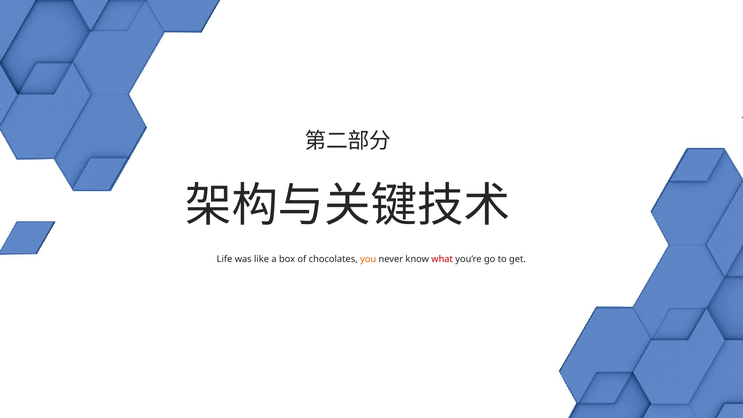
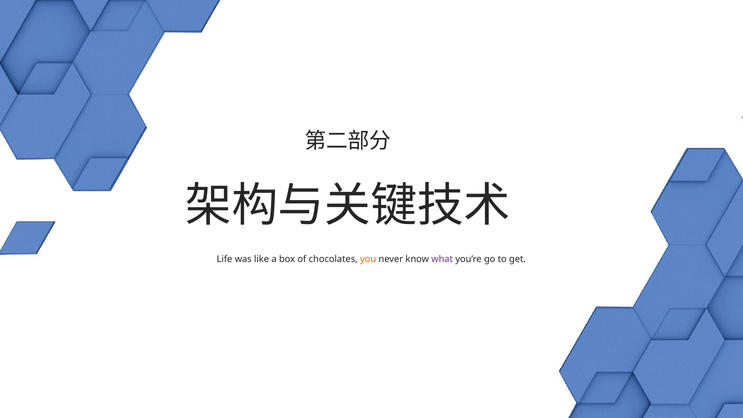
what colour: red -> purple
